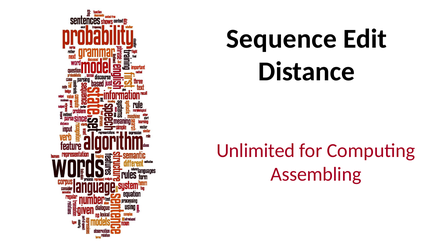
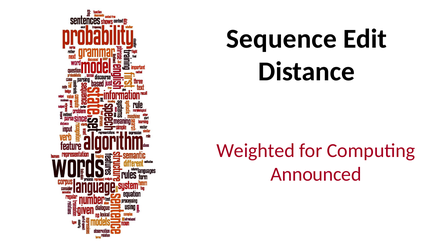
Unlimited: Unlimited -> Weighted
Assembling: Assembling -> Announced
